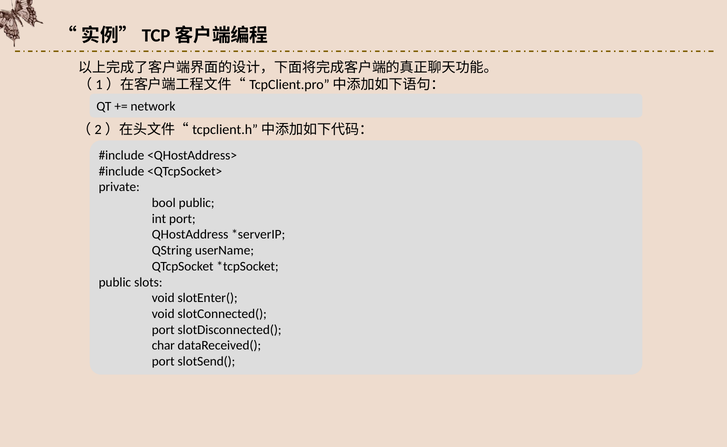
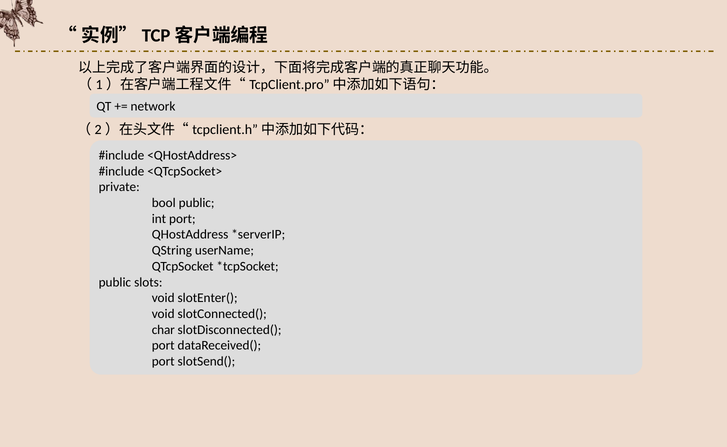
port at (163, 330): port -> char
char at (163, 346): char -> port
